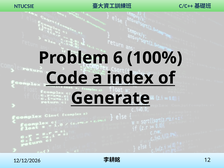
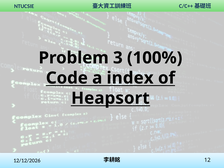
6: 6 -> 3
Generate: Generate -> Heapsort
